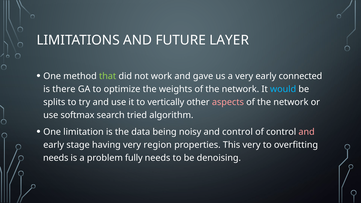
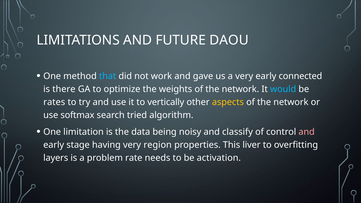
LAYER: LAYER -> DAOU
that colour: light green -> light blue
splits: splits -> rates
aspects colour: pink -> yellow
and control: control -> classify
This very: very -> liver
needs at (56, 158): needs -> layers
fully: fully -> rate
denoising: denoising -> activation
